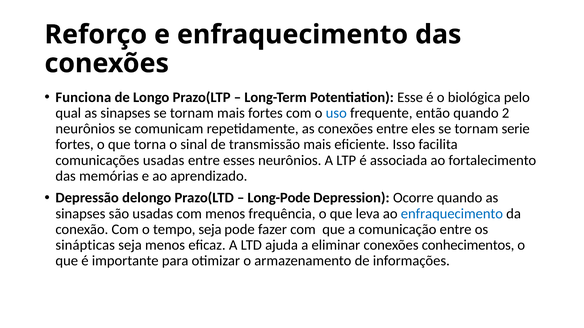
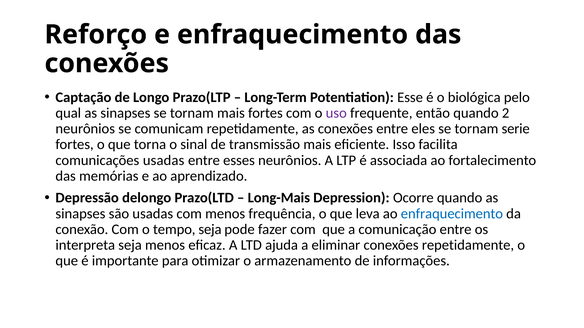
Funciona: Funciona -> Captação
uso colour: blue -> purple
Long-Pode: Long-Pode -> Long-Mais
sinápticas: sinápticas -> interpreta
conexões conhecimentos: conhecimentos -> repetidamente
